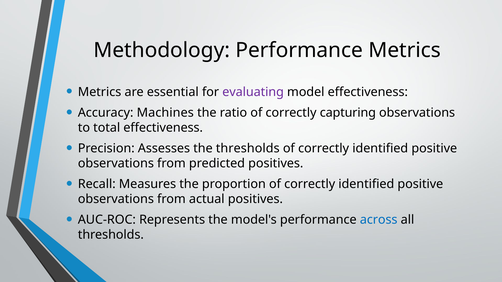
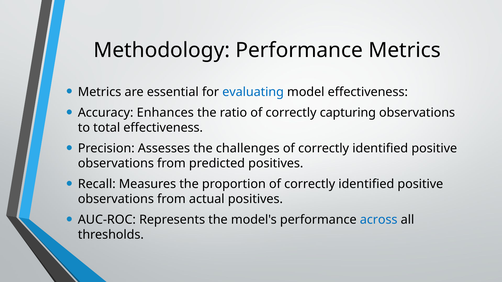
evaluating colour: purple -> blue
Machines: Machines -> Enhances
the thresholds: thresholds -> challenges
